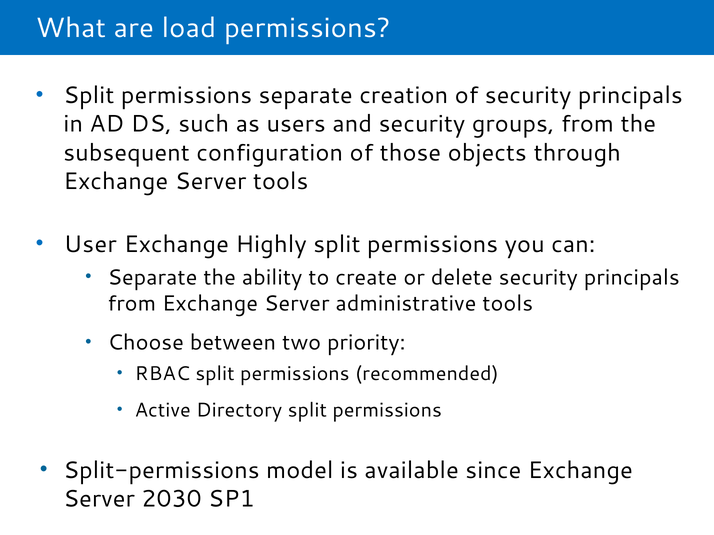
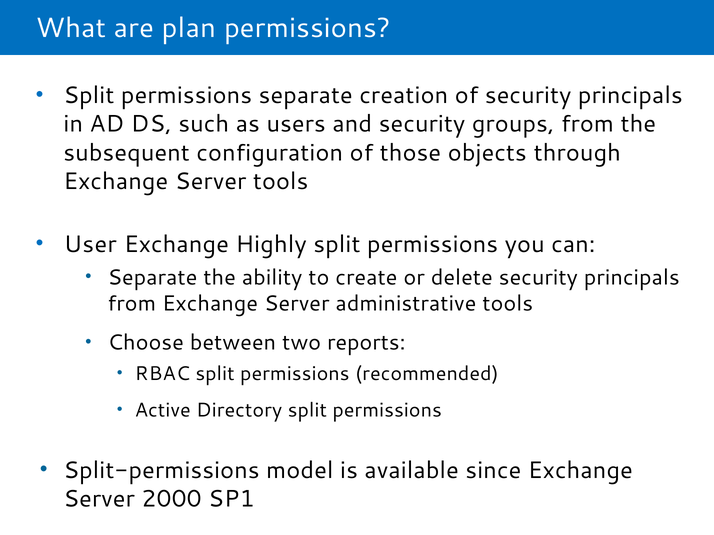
load: load -> plan
priority: priority -> reports
2030: 2030 -> 2000
